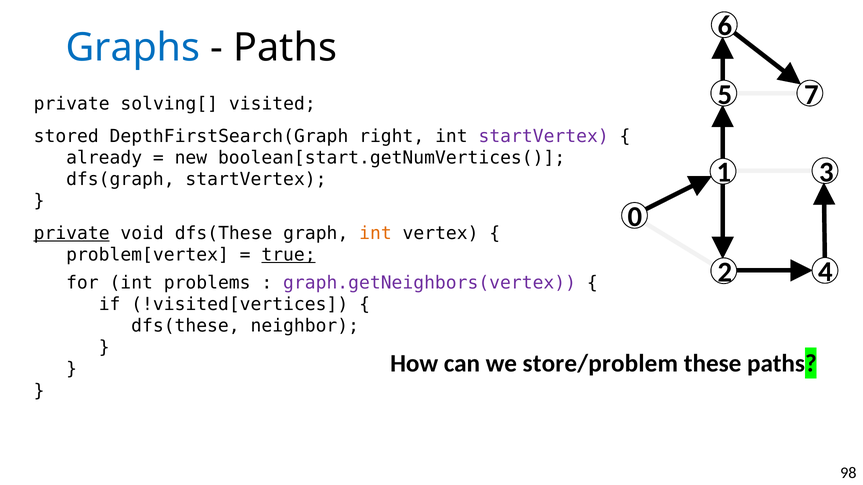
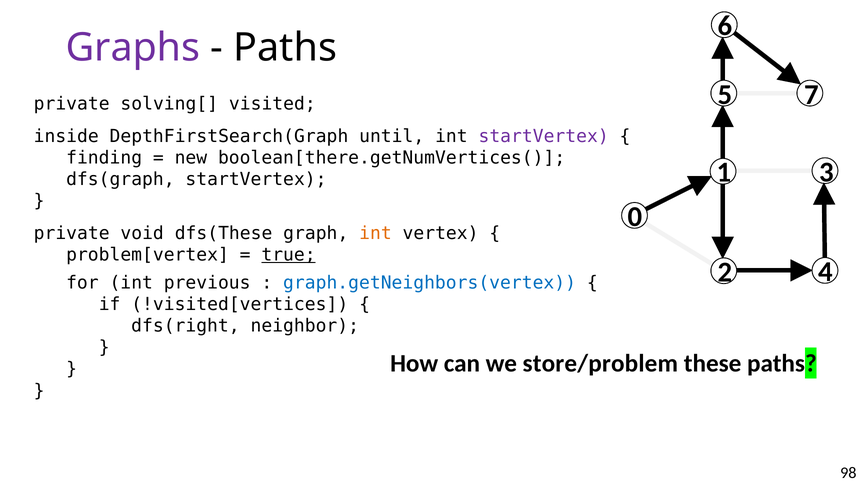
Graphs colour: blue -> purple
stored: stored -> inside
right: right -> until
already: already -> finding
boolean[start.getNumVertices(: boolean[start.getNumVertices( -> boolean[there.getNumVertices(
private at (72, 233) underline: present -> none
problems: problems -> previous
graph.getNeighbors(vertex colour: purple -> blue
dfs(these at (185, 326): dfs(these -> dfs(right
